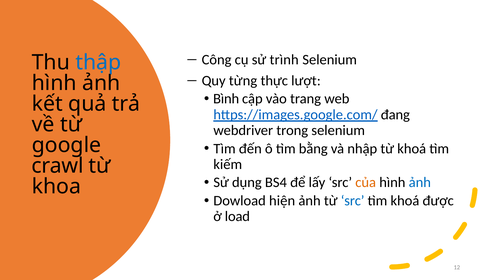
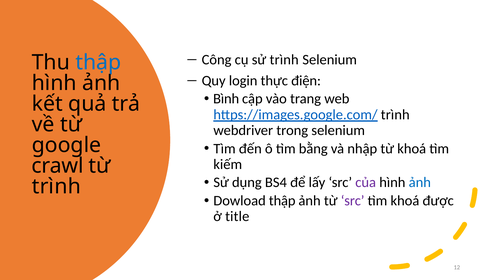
từng: từng -> login
lượt: lượt -> điện
https://images.google.com/ đang: đang -> trình
của colour: orange -> purple
khoa at (56, 187): khoa -> trình
Dowload hiện: hiện -> thập
src at (353, 201) colour: blue -> purple
load: load -> title
